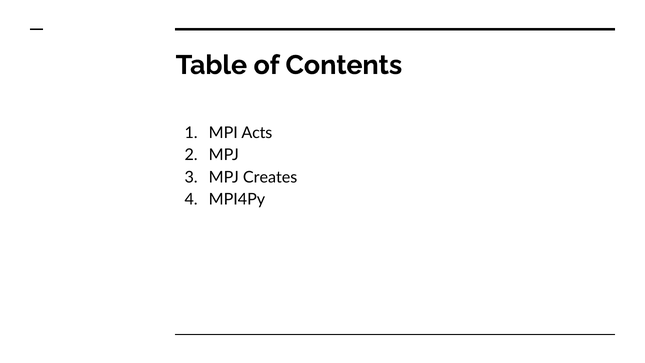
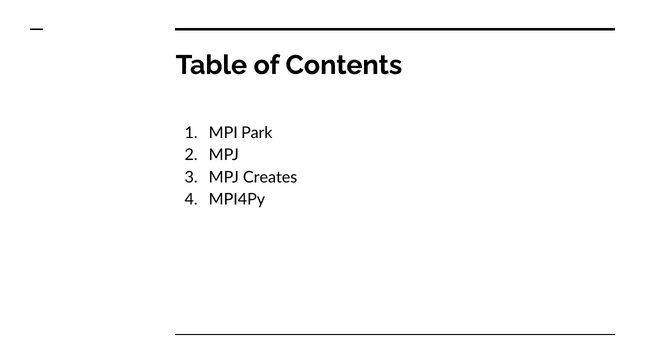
Acts: Acts -> Park
